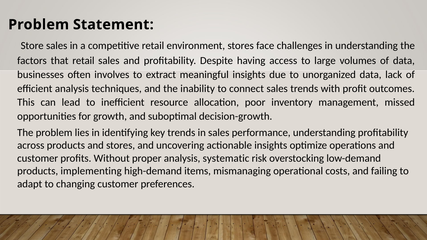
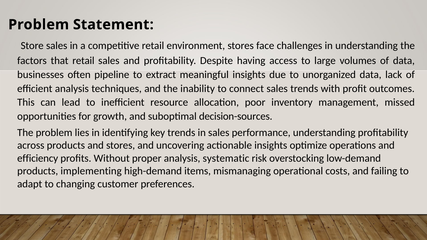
involves: involves -> pipeline
decision-growth: decision-growth -> decision-sources
customer at (38, 158): customer -> efficiency
